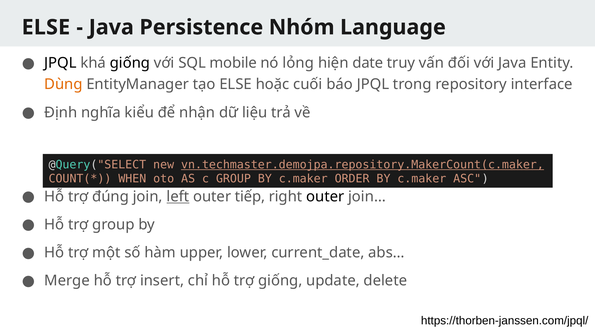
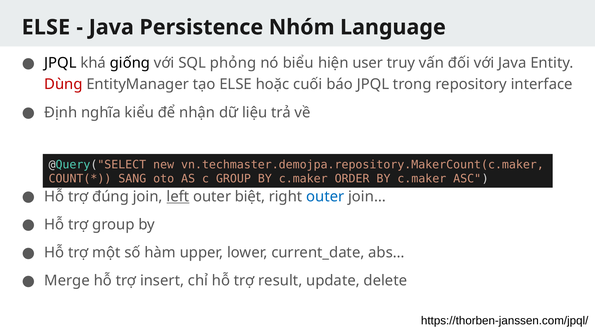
mobile: mobile -> phỏng
lỏng: lỏng -> biểu
date: date -> user
Dùng colour: orange -> red
vn.techmaster.demojpa.repository.MakerCount(c.maker underline: present -> none
WHEN: WHEN -> SANG
tiếp: tiếp -> biệt
outer at (325, 196) colour: black -> blue
trợ giống: giống -> result
